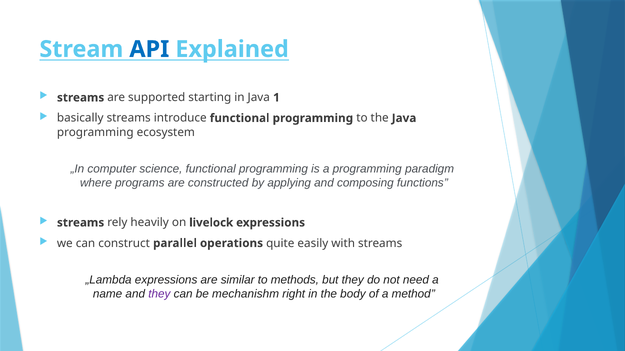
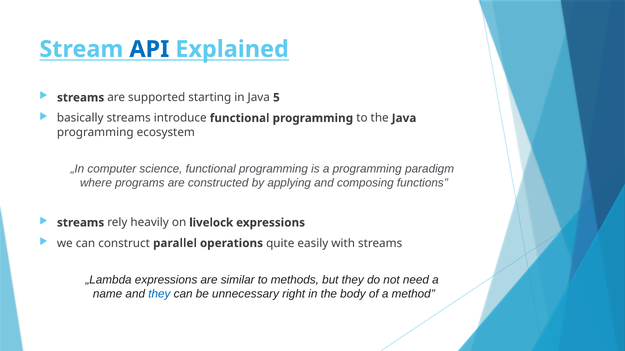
1: 1 -> 5
they at (159, 295) colour: purple -> blue
mechanishm: mechanishm -> unnecessary
